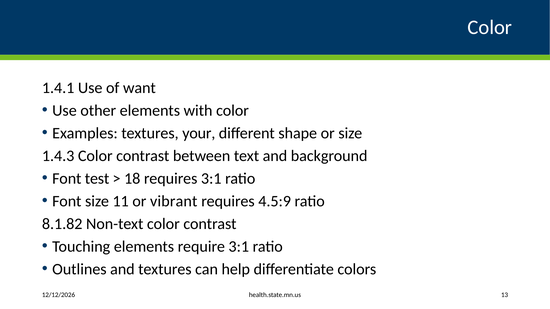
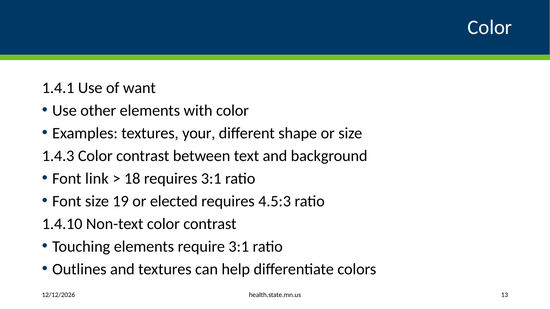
test: test -> link
11: 11 -> 19
vibrant: vibrant -> elected
4.5:9: 4.5:9 -> 4.5:3
8.1.82: 8.1.82 -> 1.4.10
